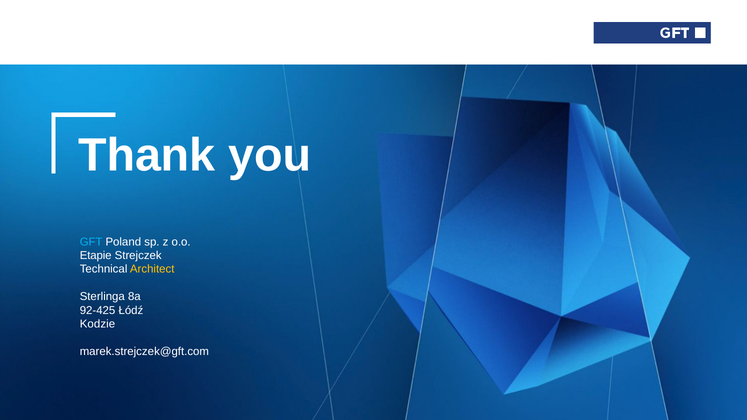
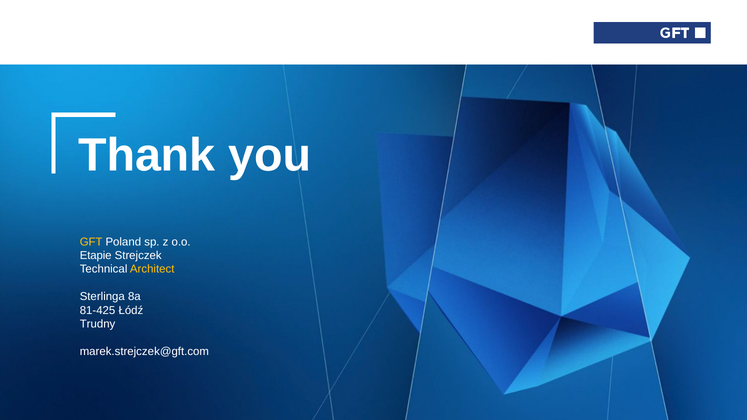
GFT colour: light blue -> yellow
92-425: 92-425 -> 81-425
Kodzie: Kodzie -> Trudny
